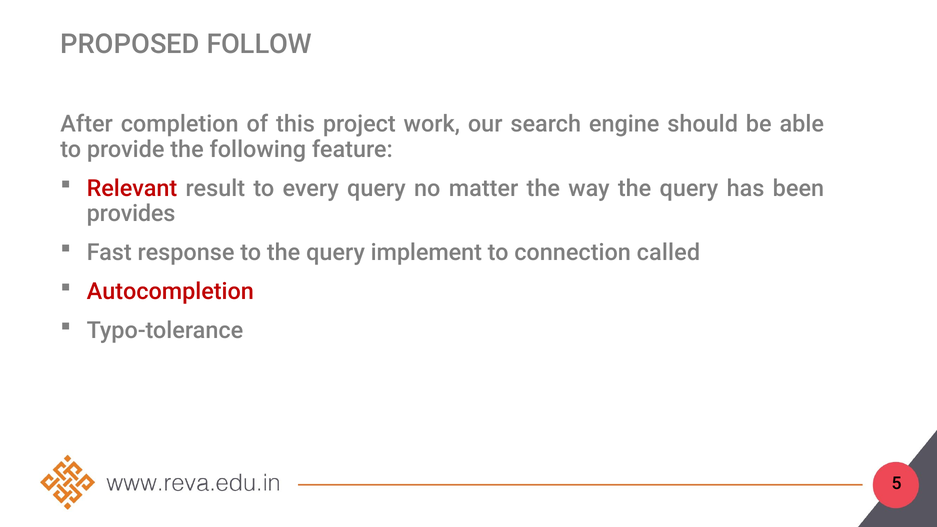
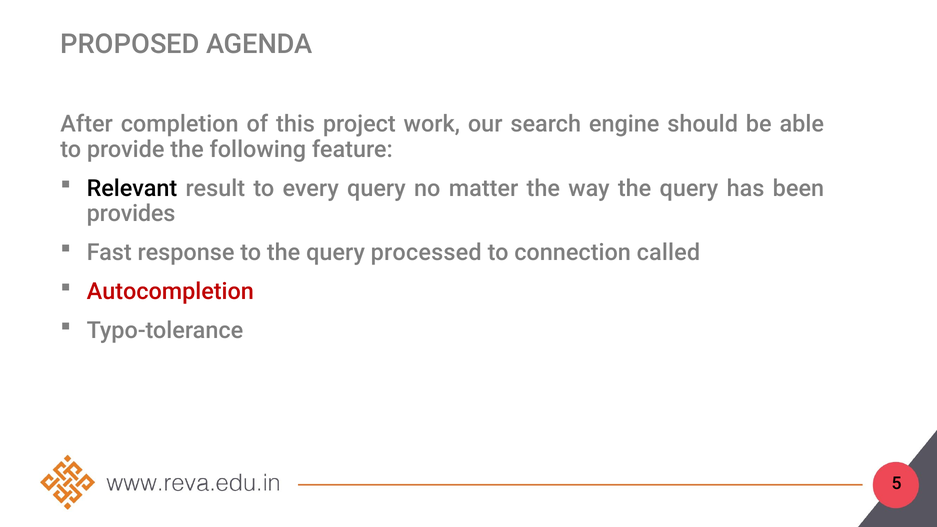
FOLLOW: FOLLOW -> AGENDA
Relevant colour: red -> black
implement: implement -> processed
